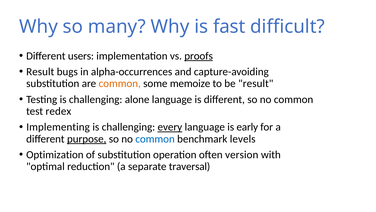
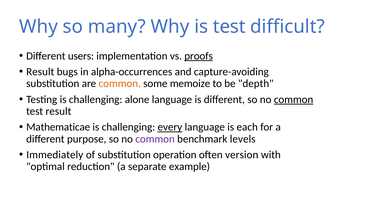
is fast: fast -> test
be result: result -> depth
common at (294, 99) underline: none -> present
test redex: redex -> result
Implementing: Implementing -> Mathematicae
early: early -> each
purpose underline: present -> none
common at (155, 139) colour: blue -> purple
Optimization: Optimization -> Immediately
traversal: traversal -> example
